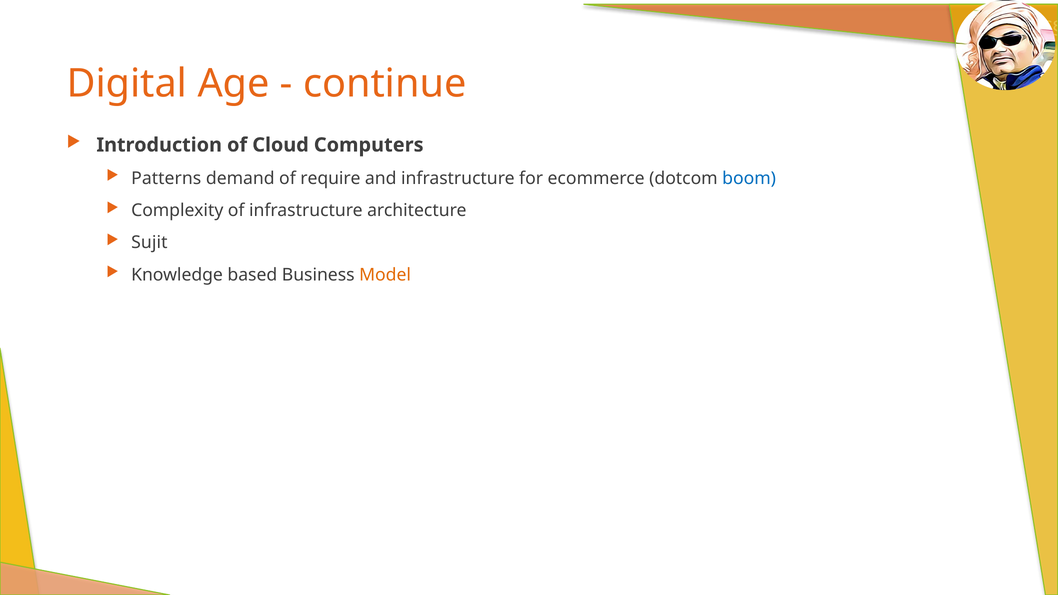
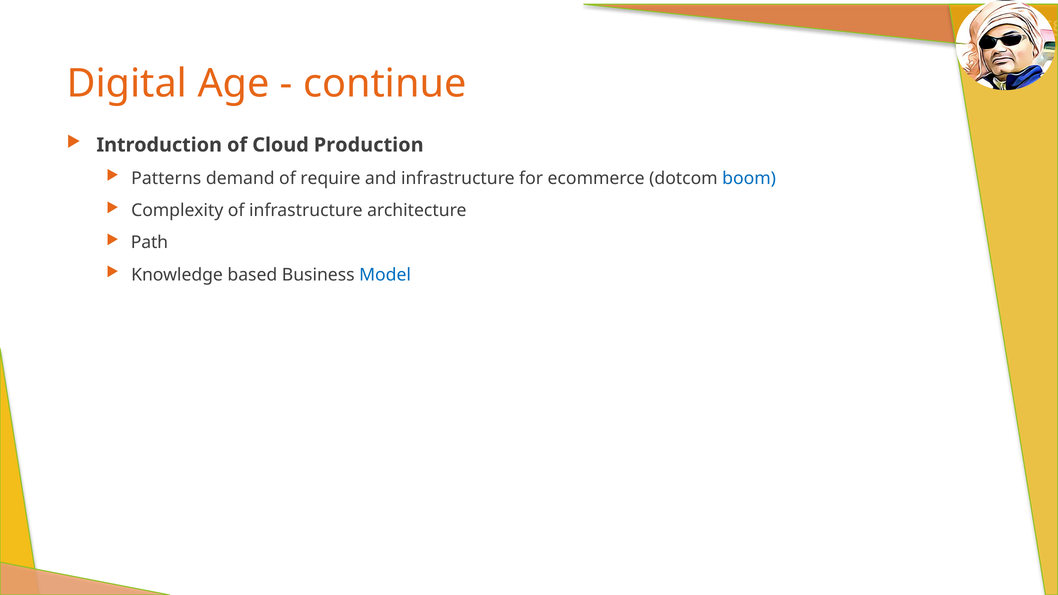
Computers: Computers -> Production
Sujit: Sujit -> Path
Model colour: orange -> blue
